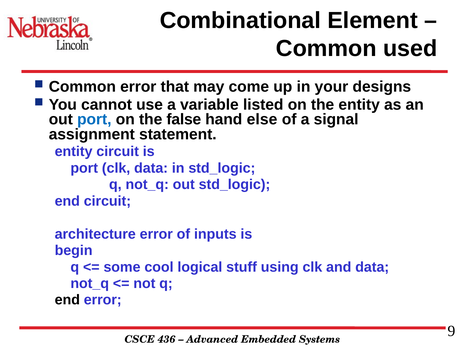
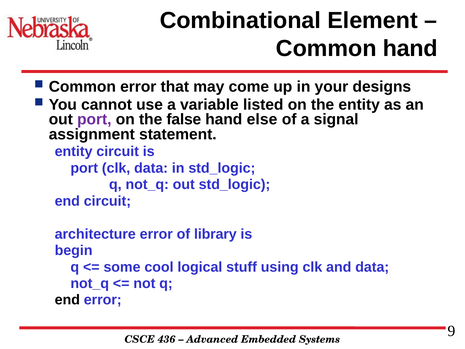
Common used: used -> hand
port at (94, 119) colour: blue -> purple
inputs: inputs -> library
